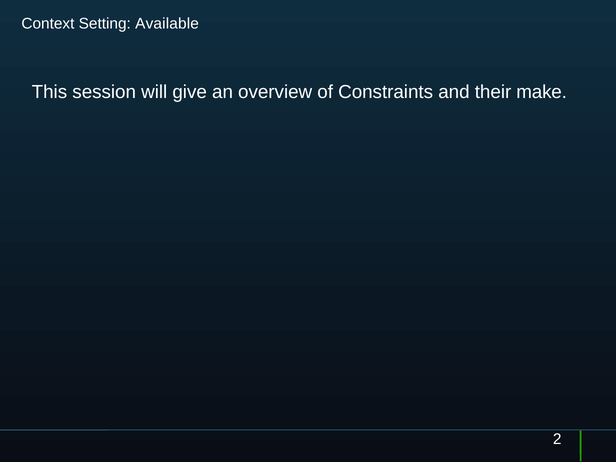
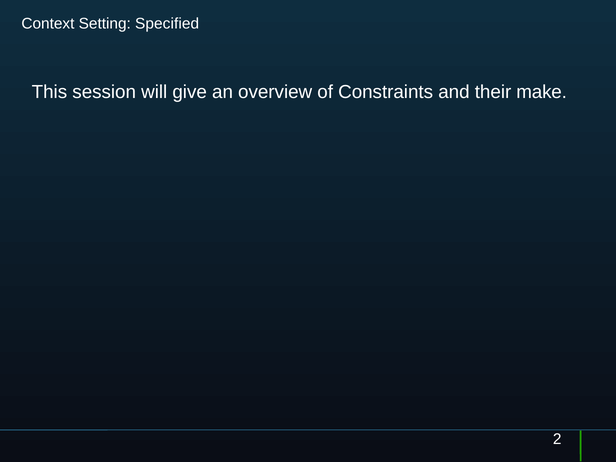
Available: Available -> Specified
